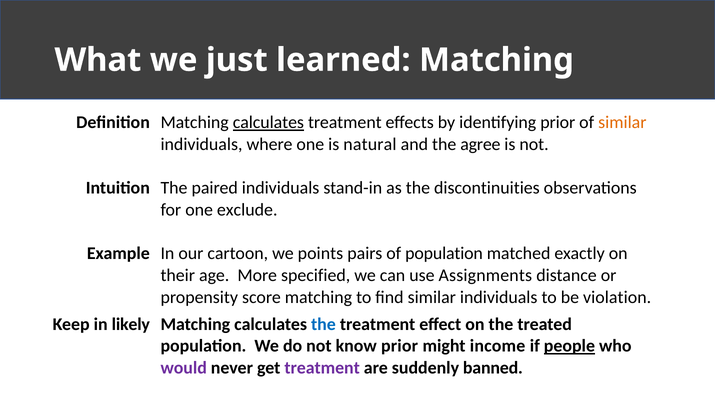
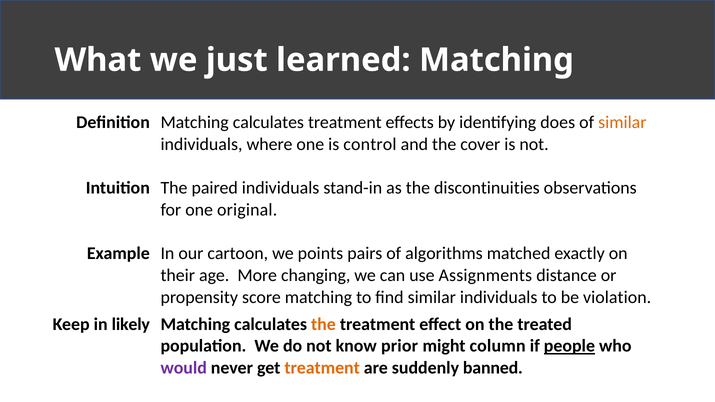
calculates at (268, 123) underline: present -> none
identifying prior: prior -> does
natural: natural -> control
agree: agree -> cover
exclude: exclude -> original
of population: population -> algorithms
specified: specified -> changing
the at (323, 324) colour: blue -> orange
income: income -> column
treatment at (322, 368) colour: purple -> orange
